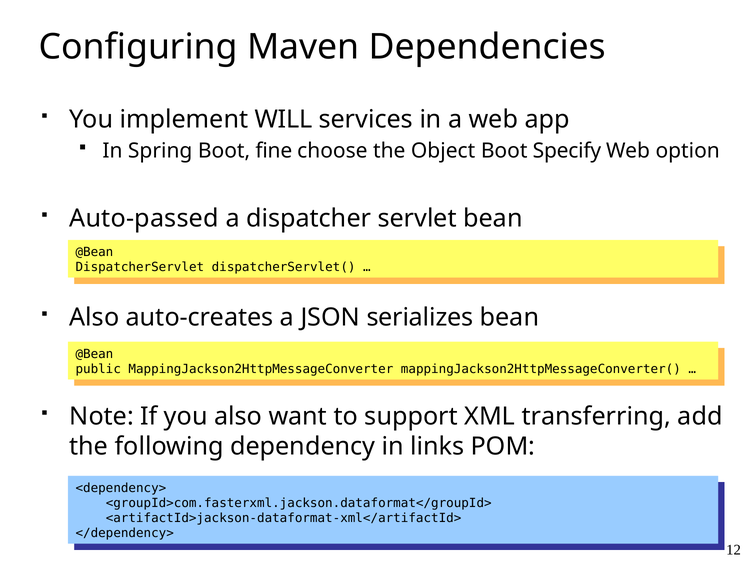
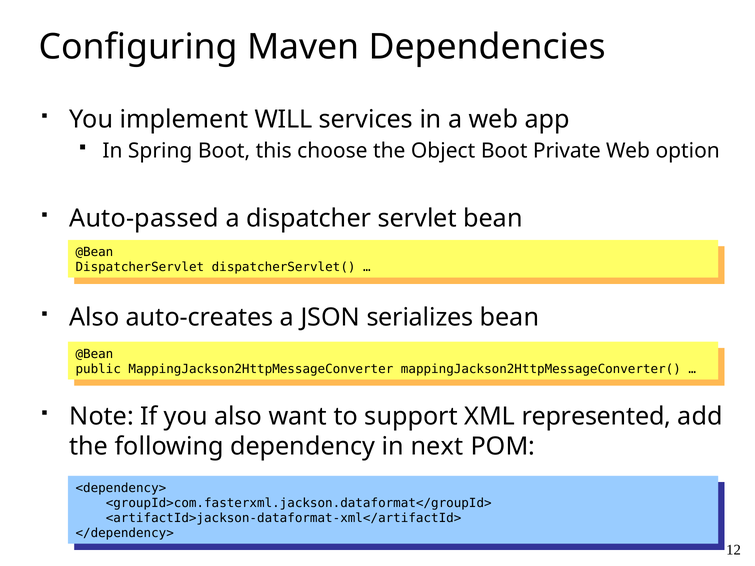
fine: fine -> this
Specify: Specify -> Private
transferring: transferring -> represented
links: links -> next
